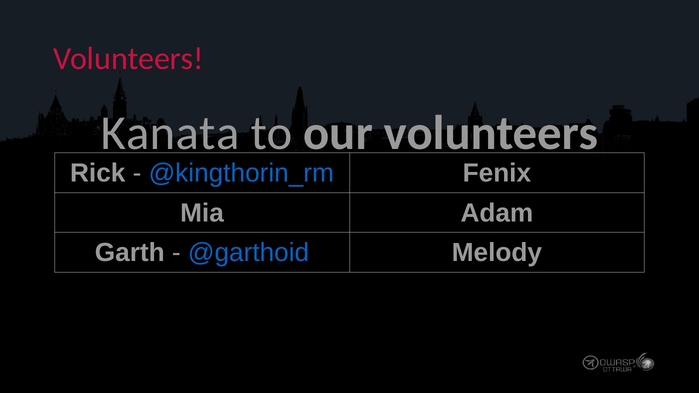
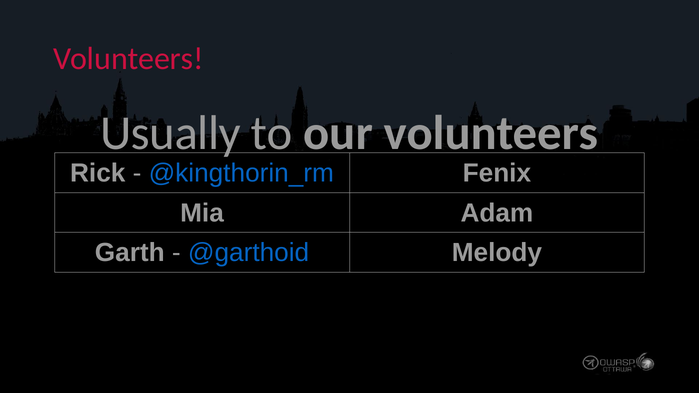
Kanata: Kanata -> Usually
